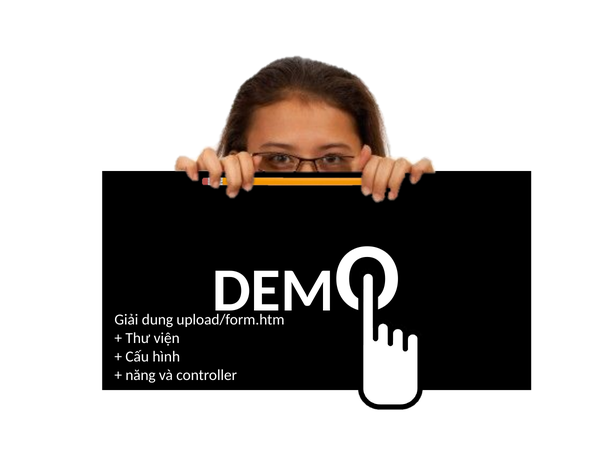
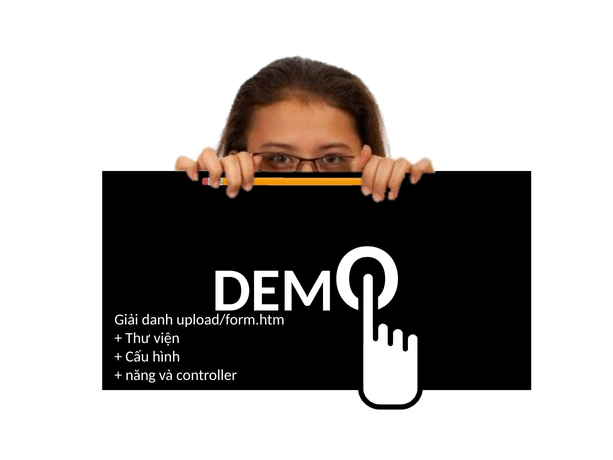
dung: dung -> danh
